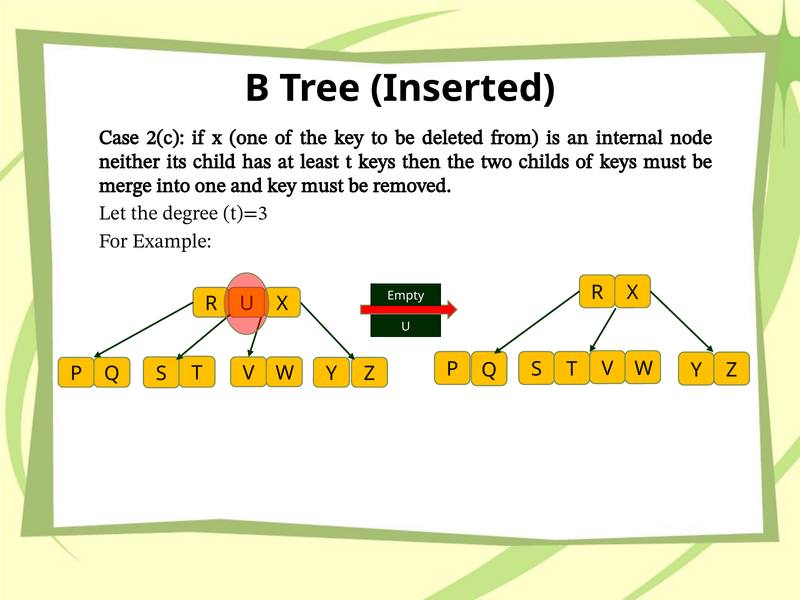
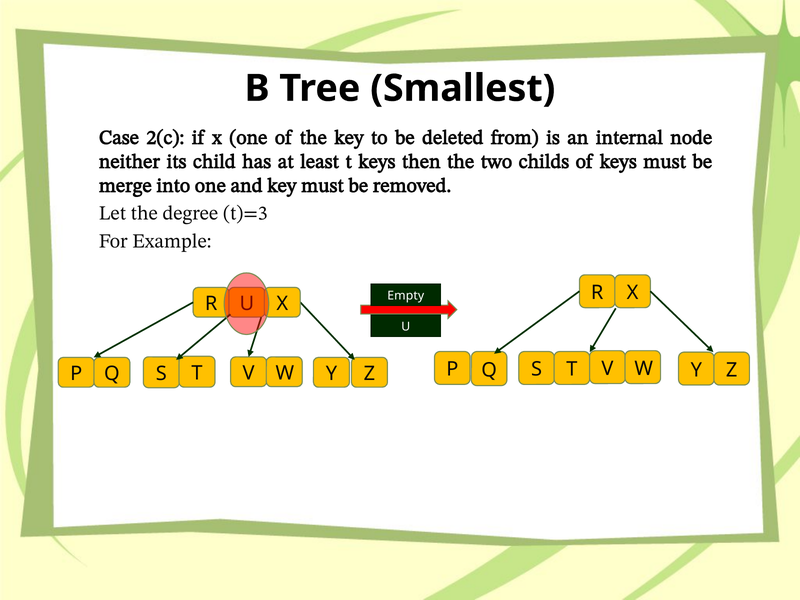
Inserted: Inserted -> Smallest
